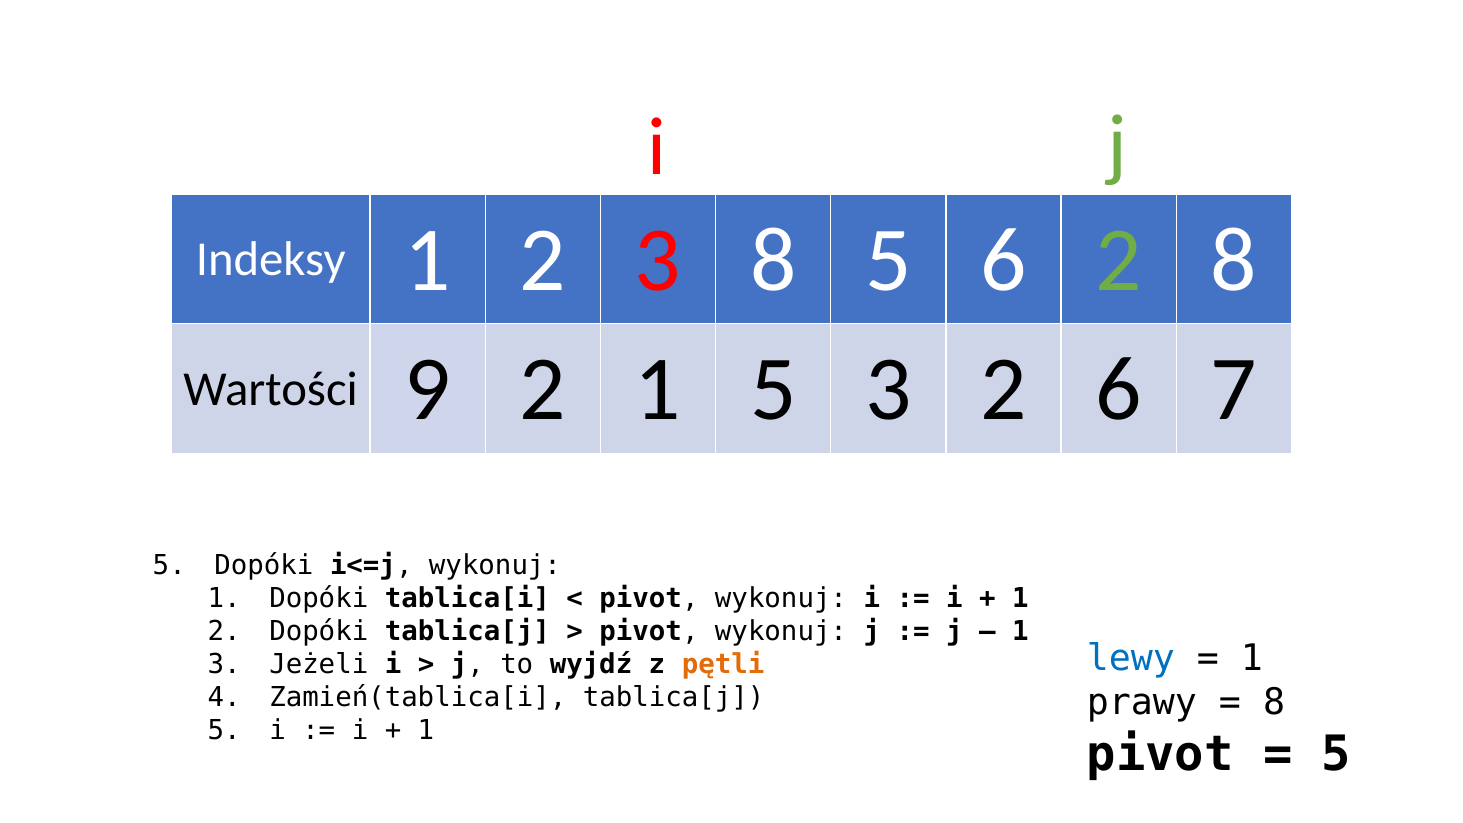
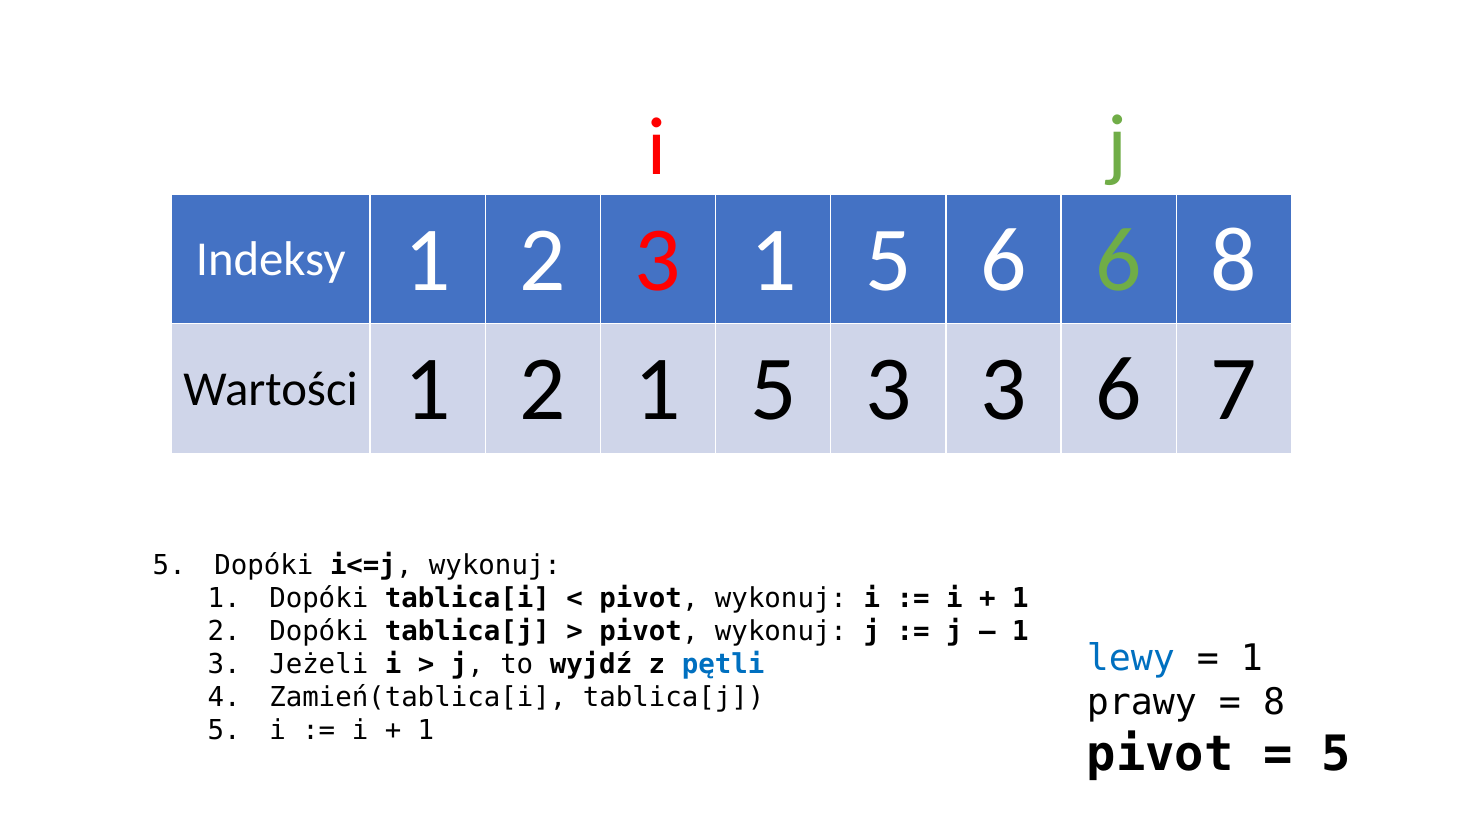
3 8: 8 -> 1
6 2: 2 -> 6
Wartości 9: 9 -> 1
3 2: 2 -> 3
pętli colour: orange -> blue
